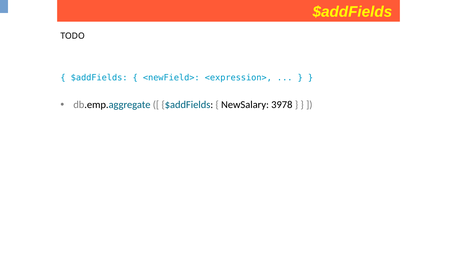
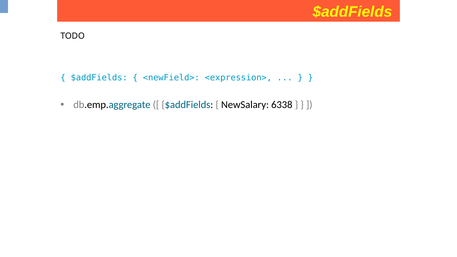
3978: 3978 -> 6338
